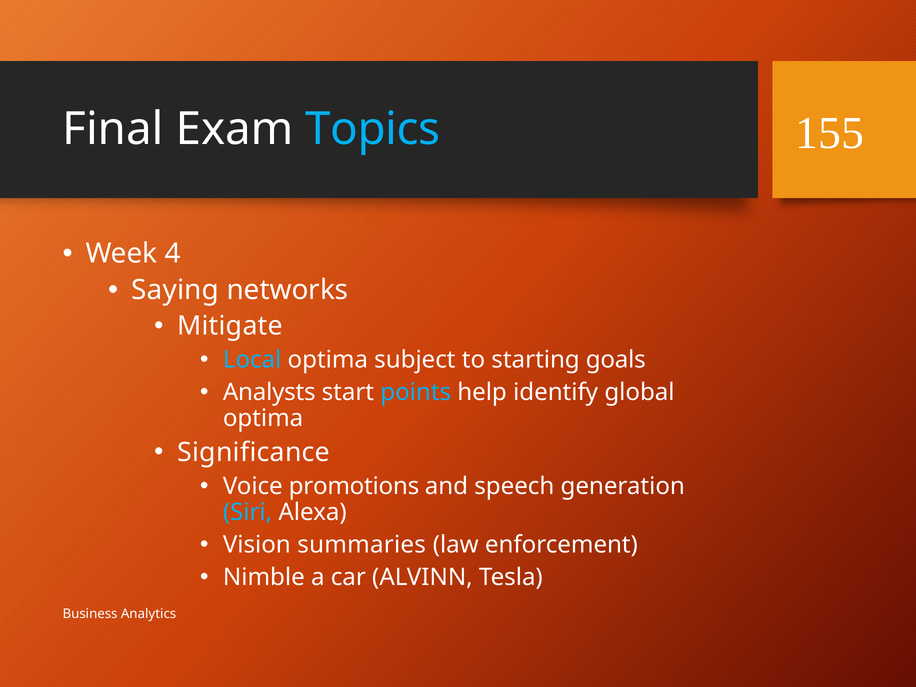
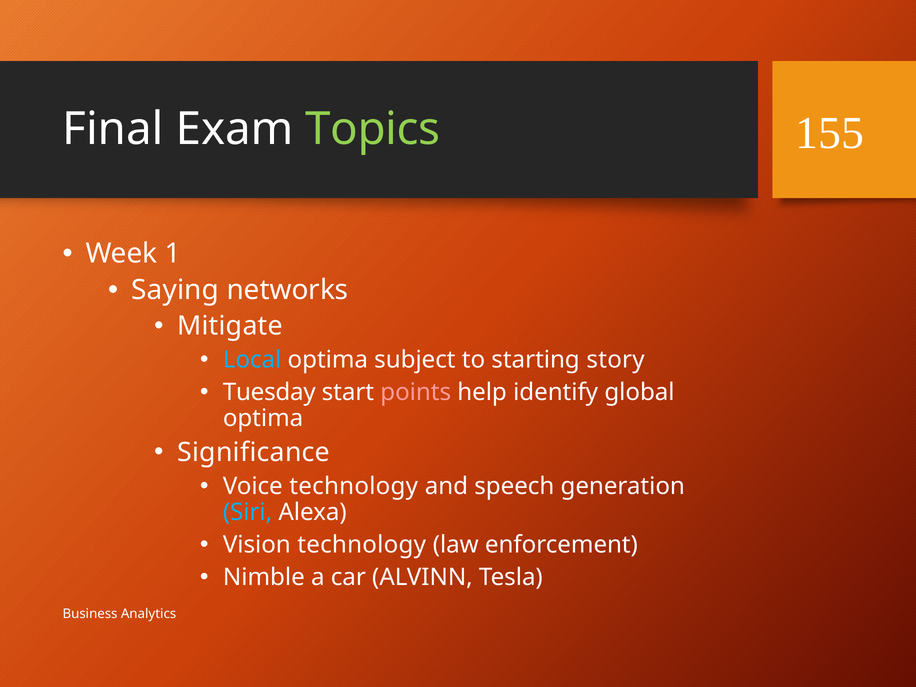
Topics colour: light blue -> light green
4: 4 -> 1
goals: goals -> story
Analysts: Analysts -> Tuesday
points colour: light blue -> pink
Voice promotions: promotions -> technology
Vision summaries: summaries -> technology
